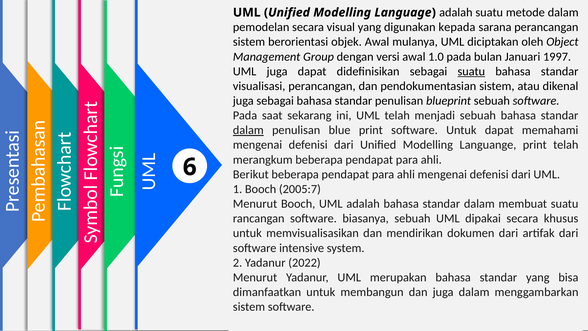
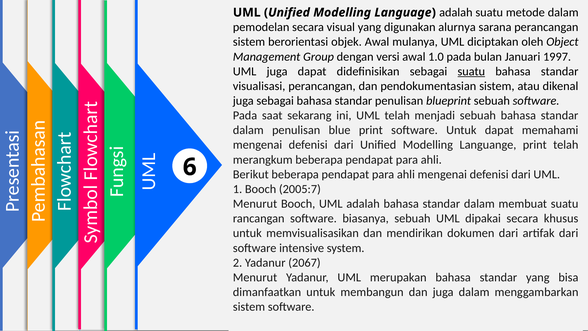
kepada: kepada -> alurnya
dalam at (248, 130) underline: present -> none
2022: 2022 -> 2067
